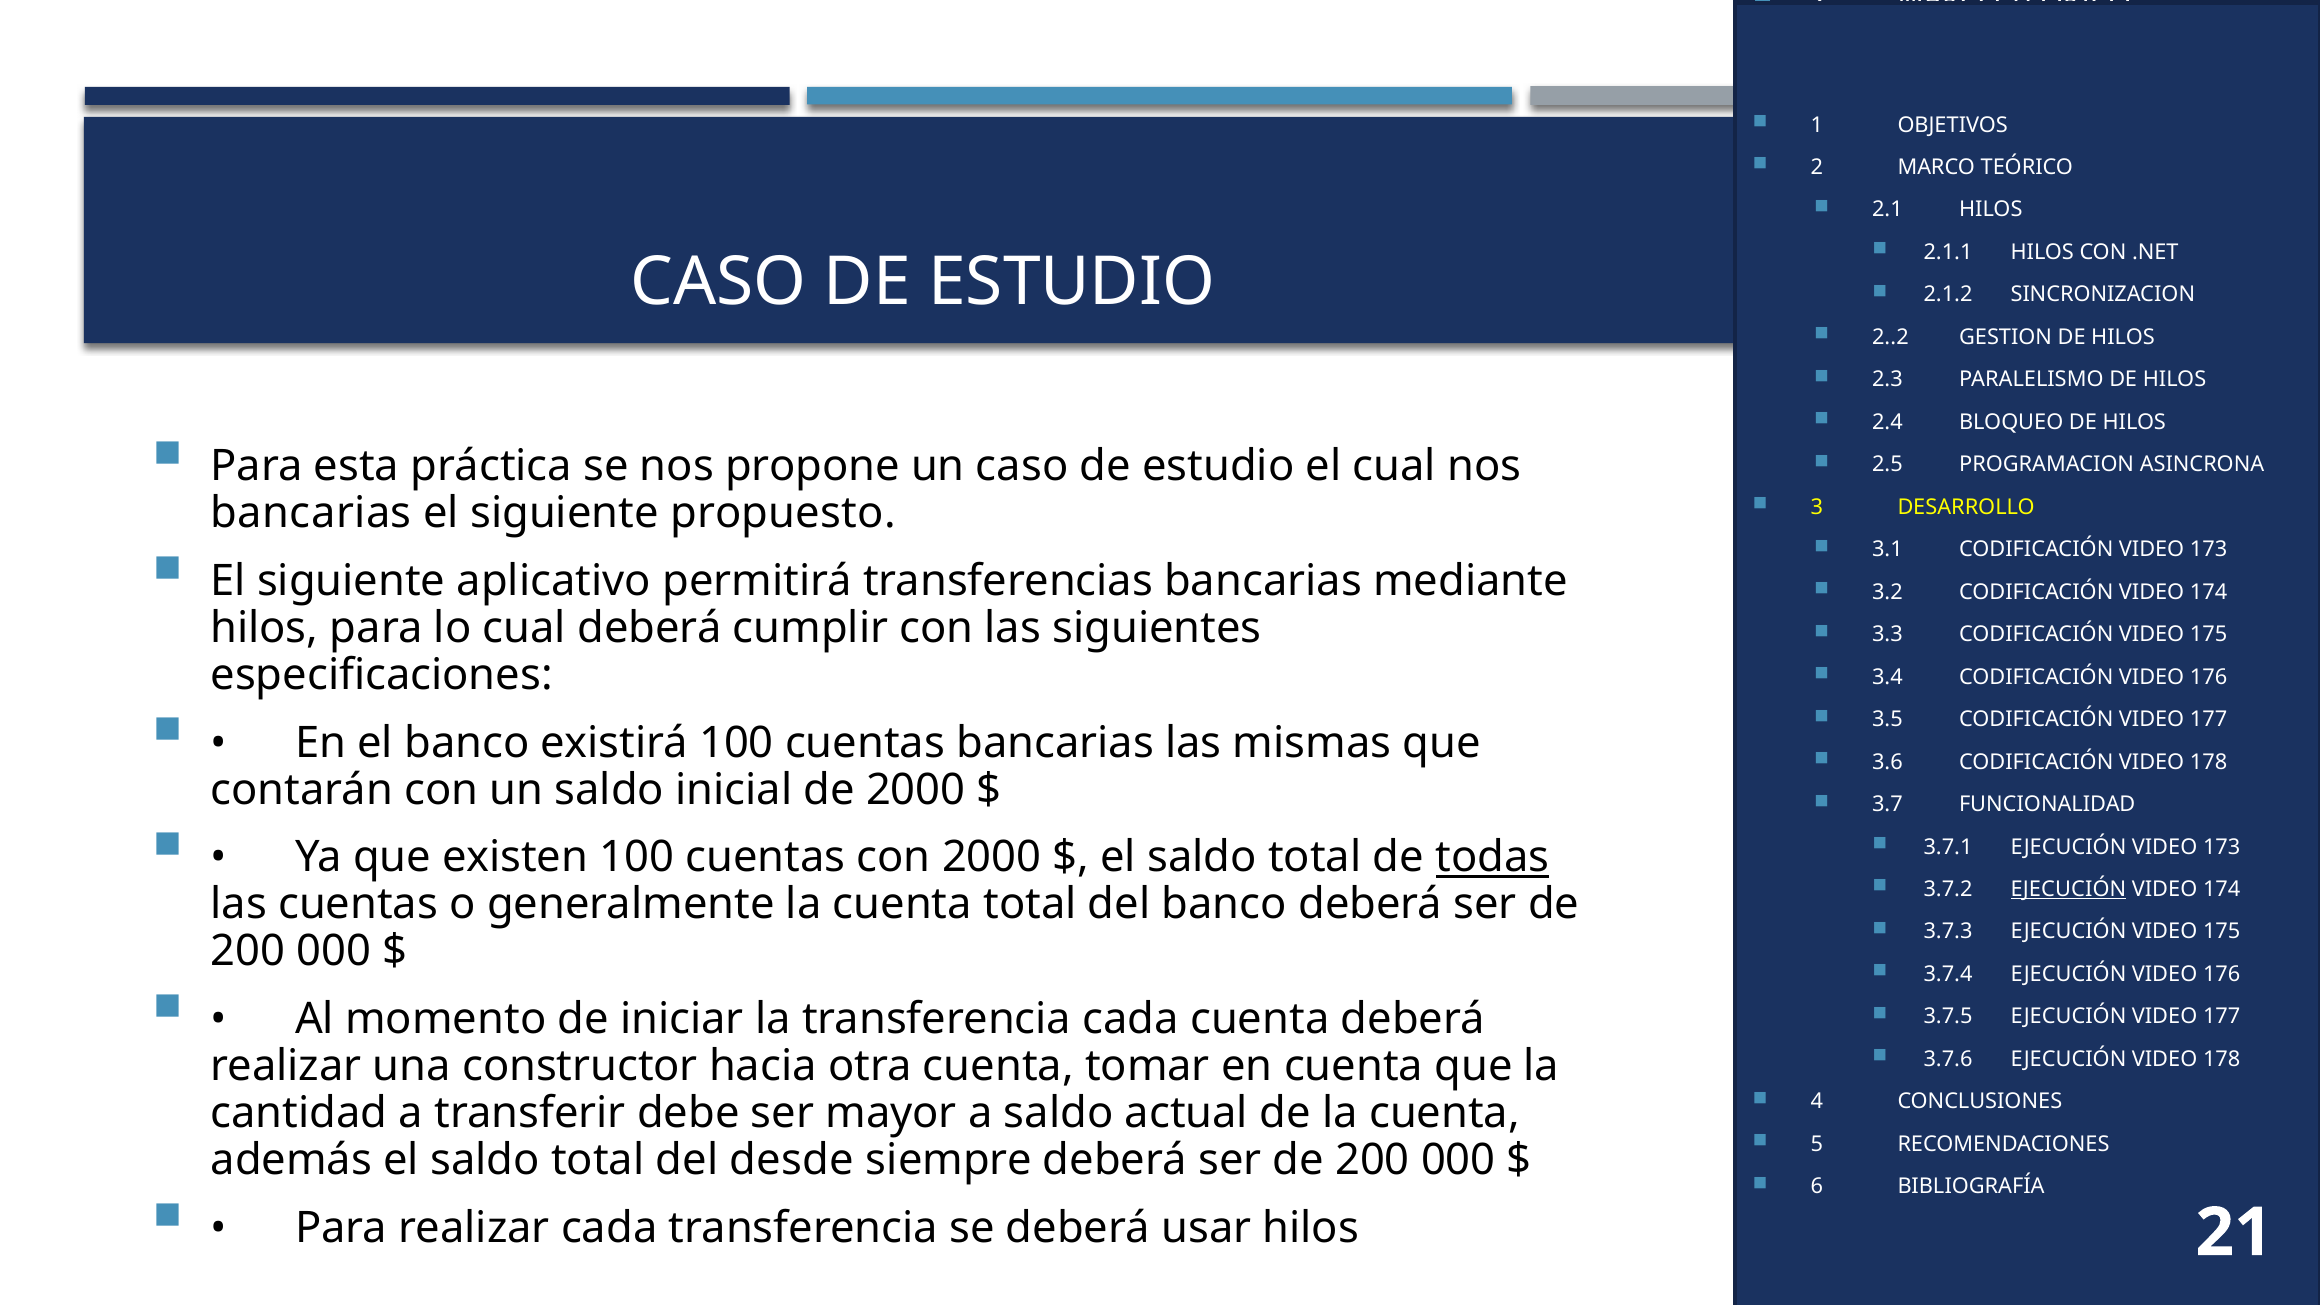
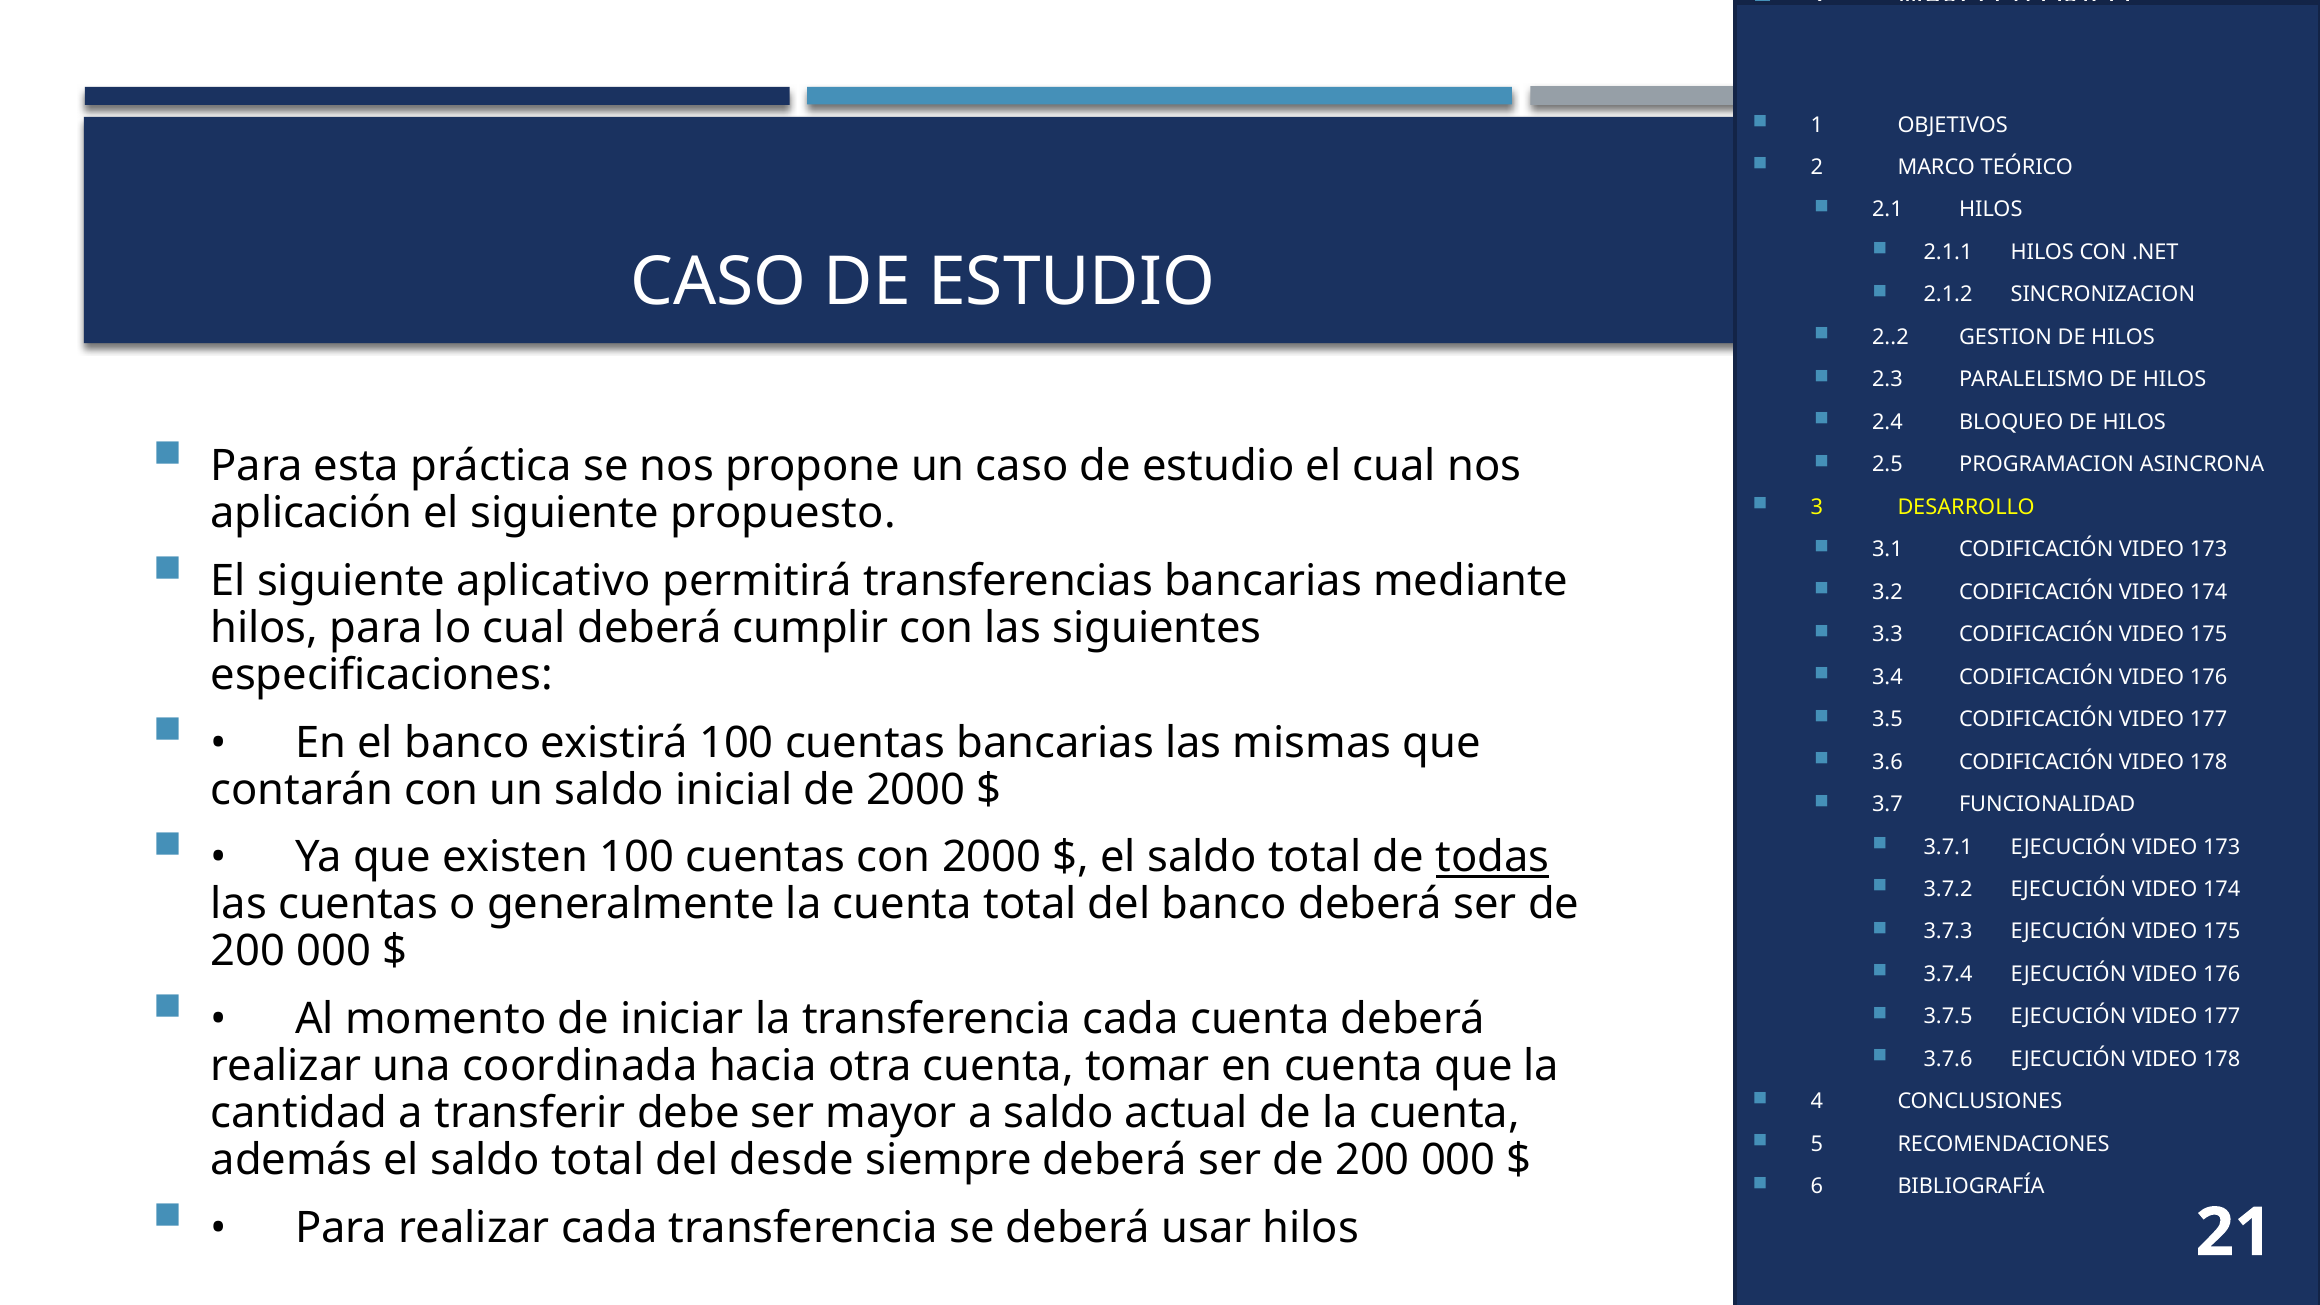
bancarias at (311, 513): bancarias -> aplicación
EJECUCIÓN at (2068, 889) underline: present -> none
constructor: constructor -> coordinada
